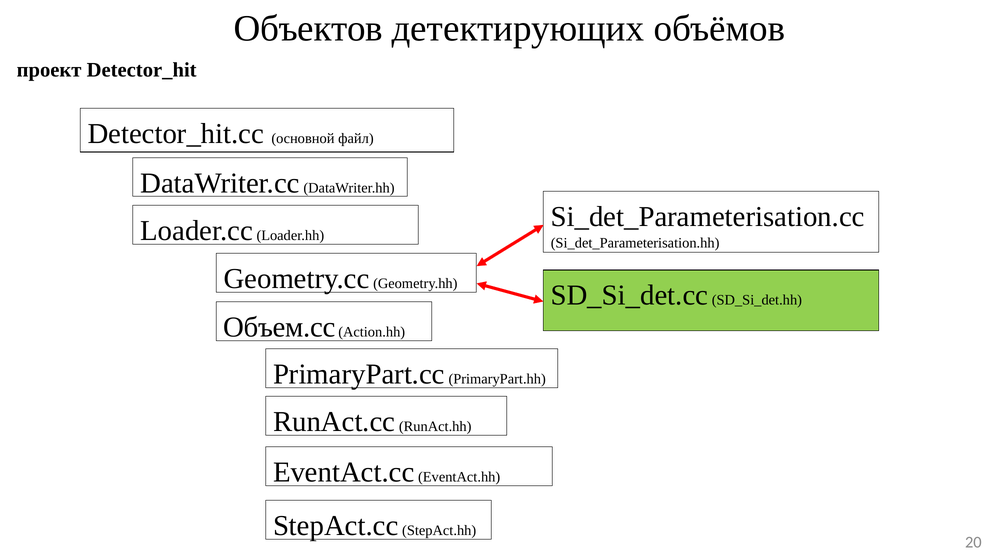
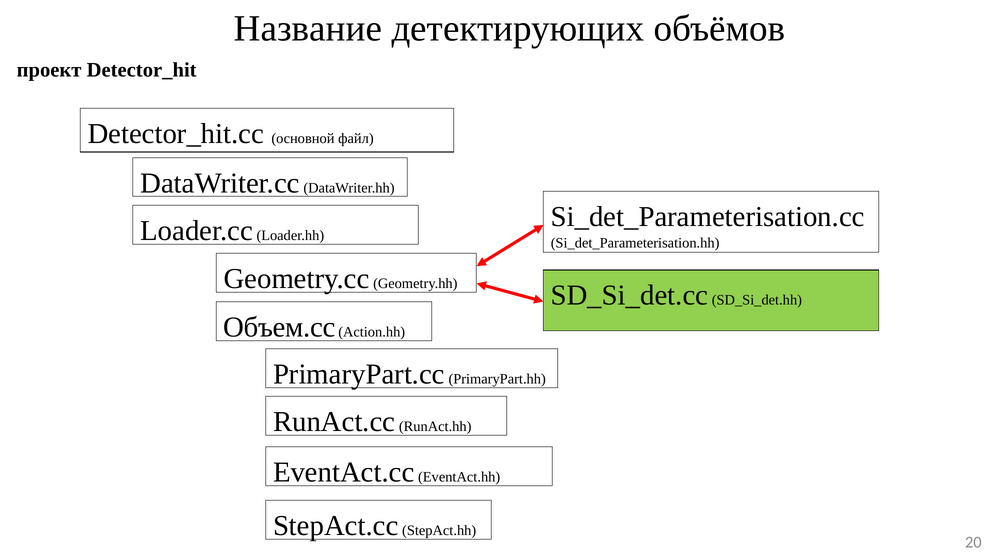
Объектов: Объектов -> Название
